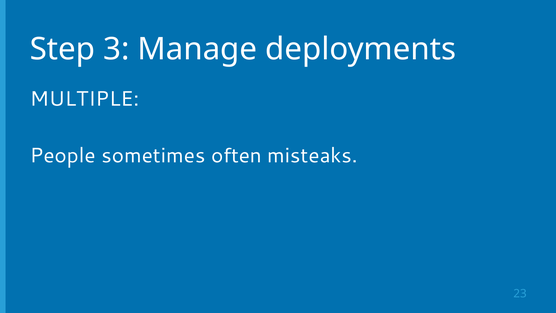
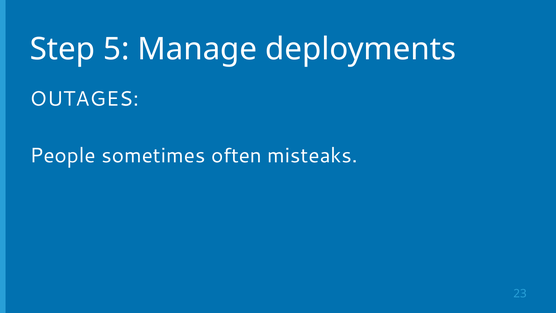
3: 3 -> 5
MULTIPLE: MULTIPLE -> OUTAGES
